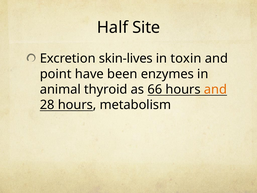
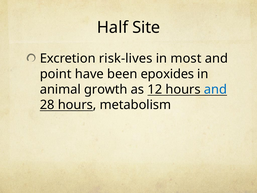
skin-lives: skin-lives -> risk-lives
toxin: toxin -> most
enzymes: enzymes -> epoxides
thyroid: thyroid -> growth
66: 66 -> 12
and at (216, 89) colour: orange -> blue
